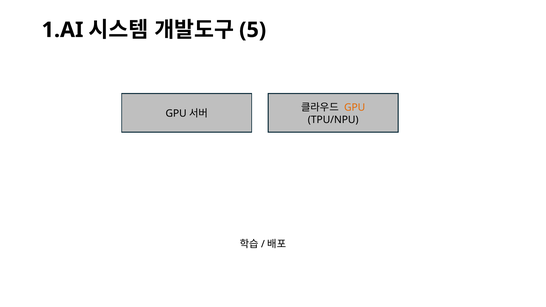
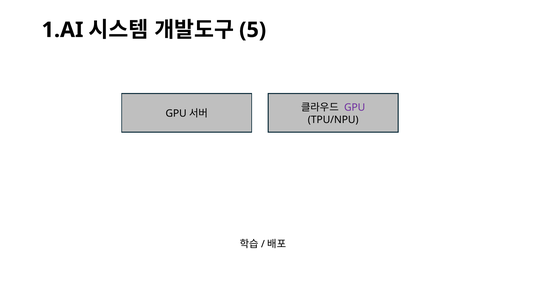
GPU colour: orange -> purple
